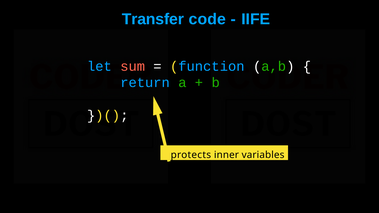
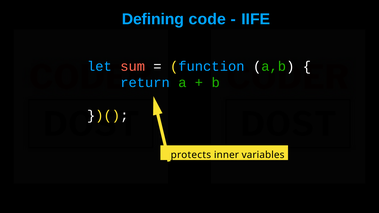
Transfer: Transfer -> Defining
